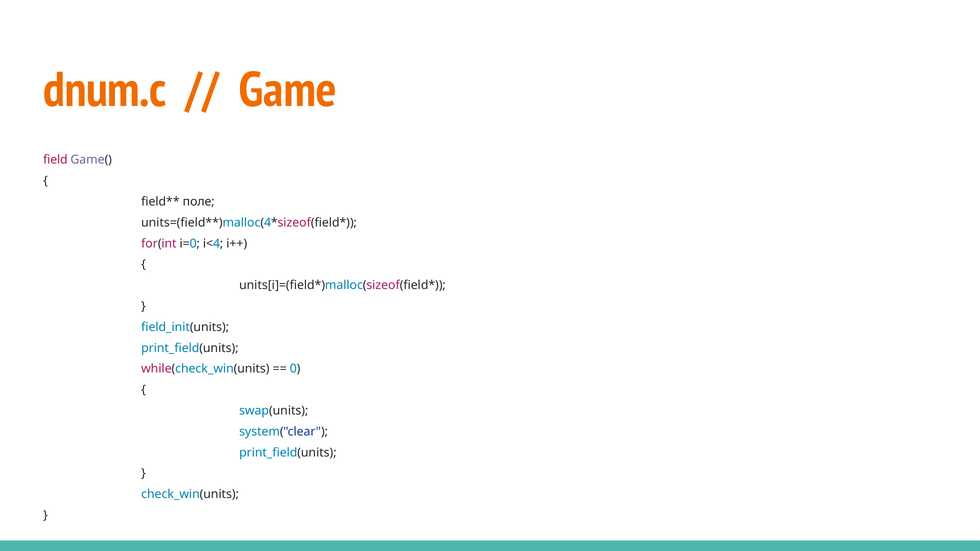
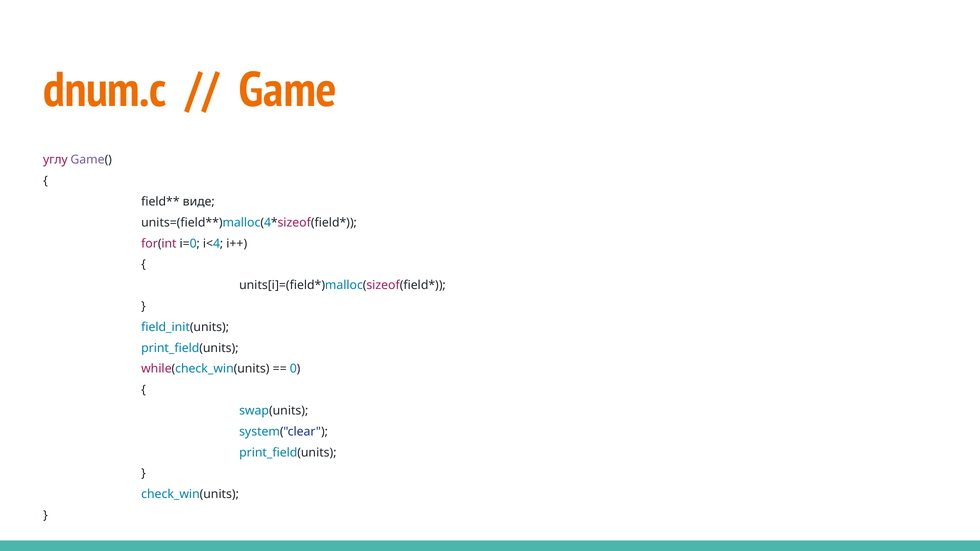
field: field -> углу
поле: поле -> виде
